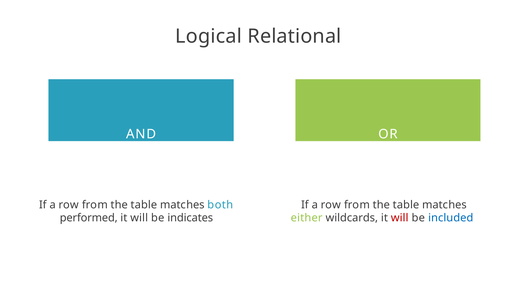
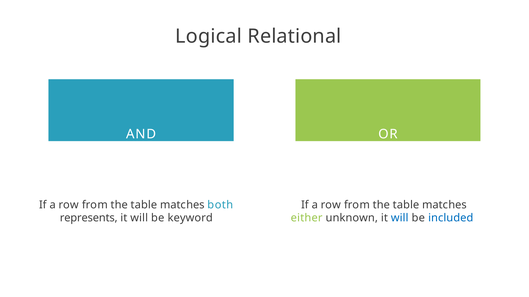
performed: performed -> represents
indicates: indicates -> keyword
wildcards: wildcards -> unknown
will at (400, 218) colour: red -> blue
